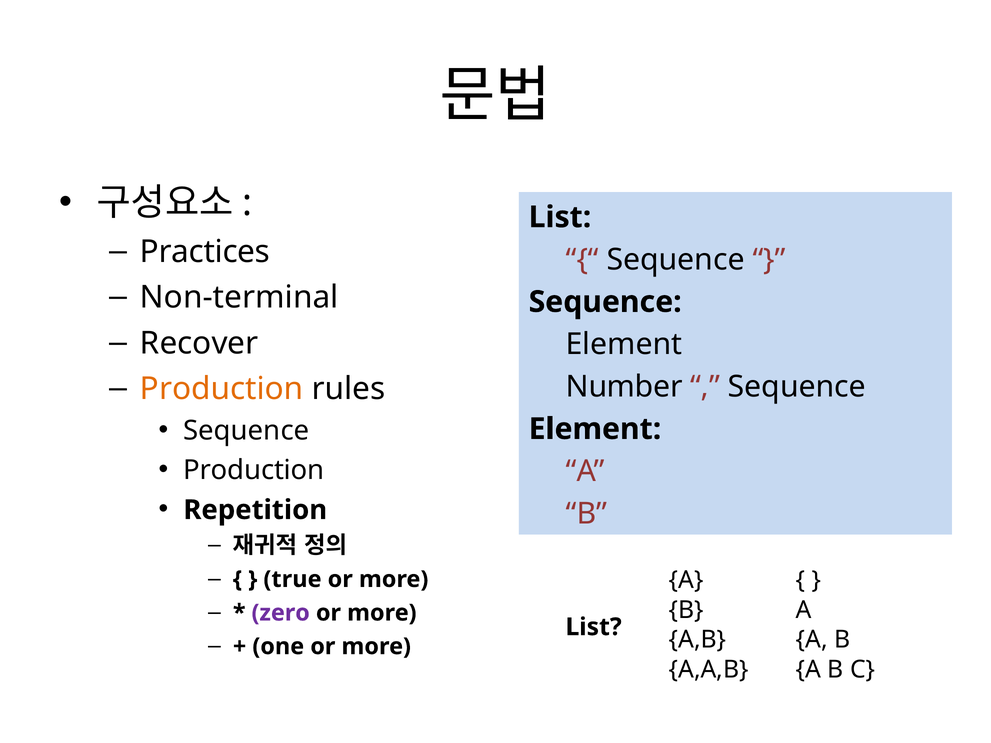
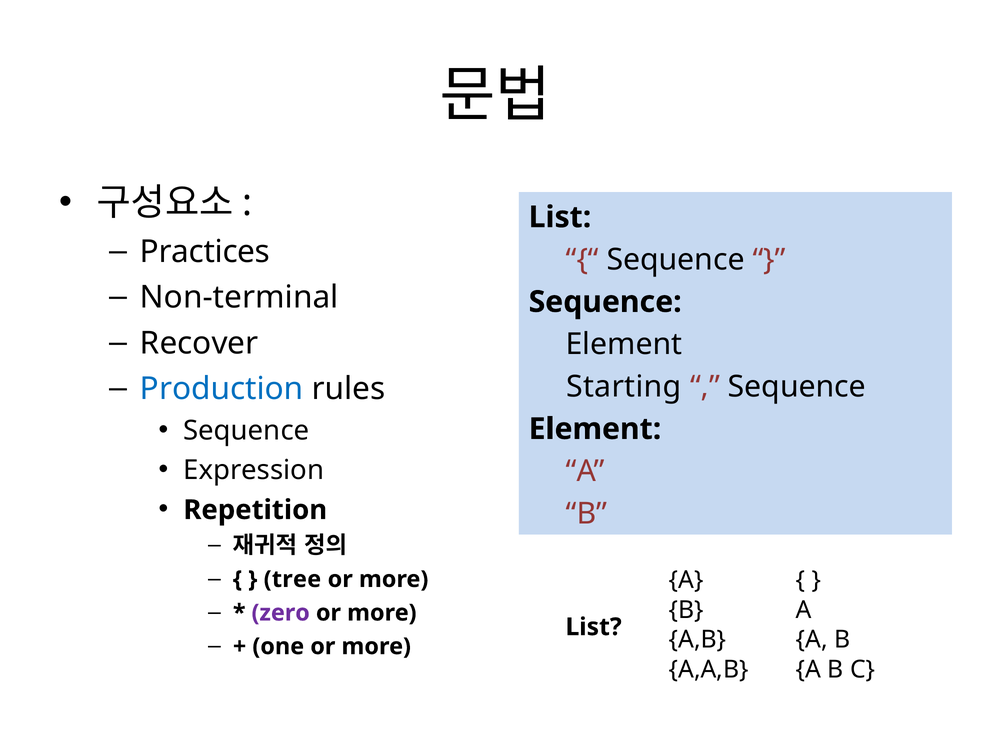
Production at (222, 389) colour: orange -> blue
Number: Number -> Starting
Production at (254, 470): Production -> Expression
true: true -> tree
